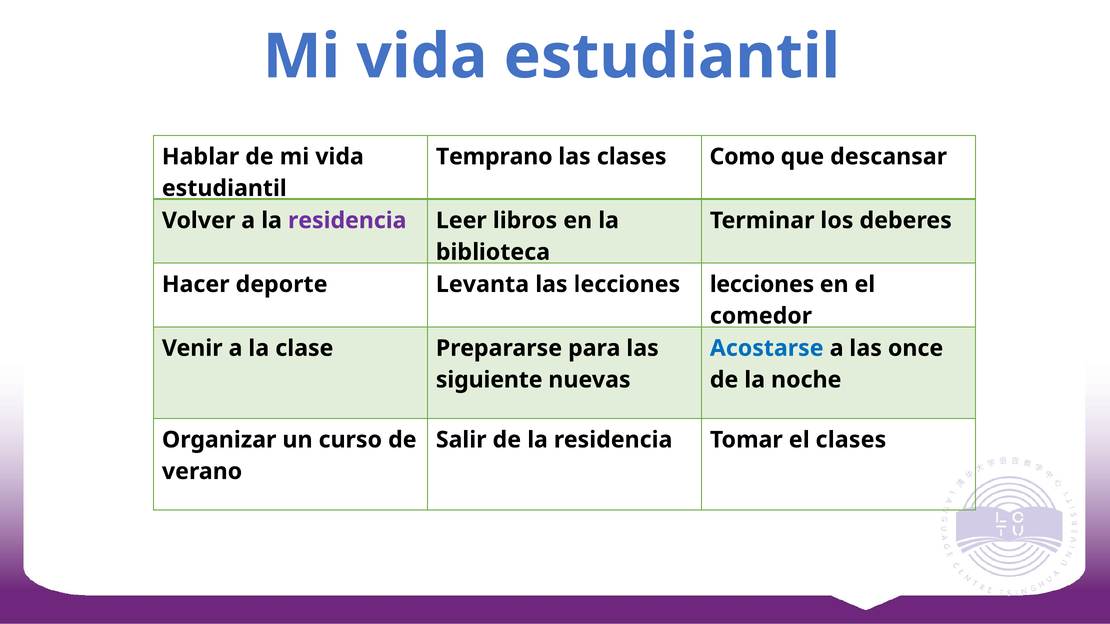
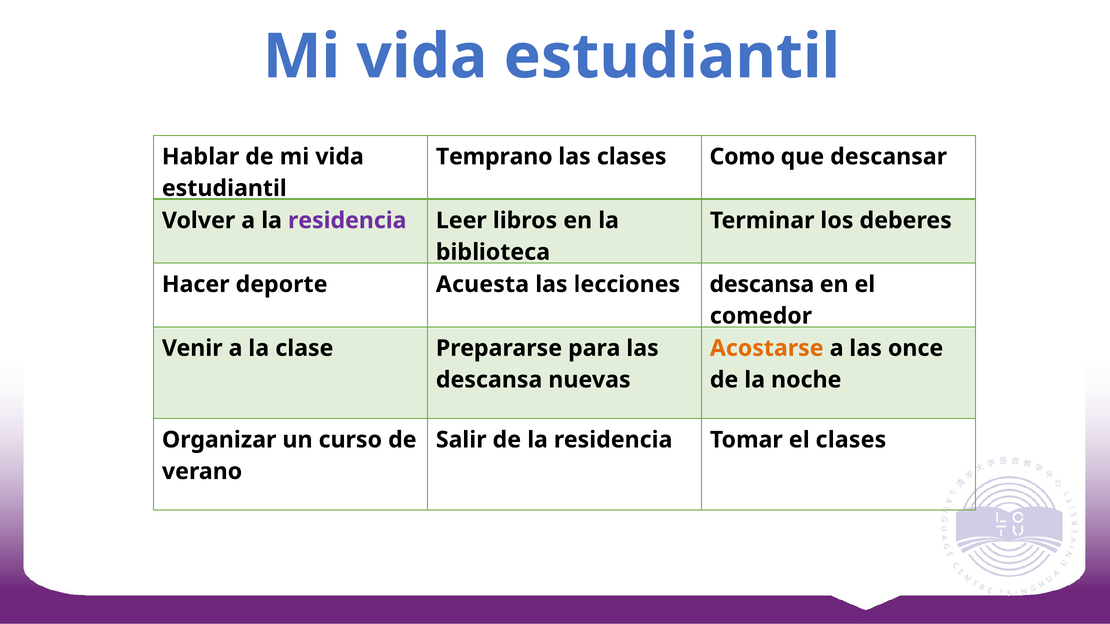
Levanta: Levanta -> Acuesta
lecciones lecciones: lecciones -> descansa
Acostarse colour: blue -> orange
siguiente at (489, 380): siguiente -> descansa
